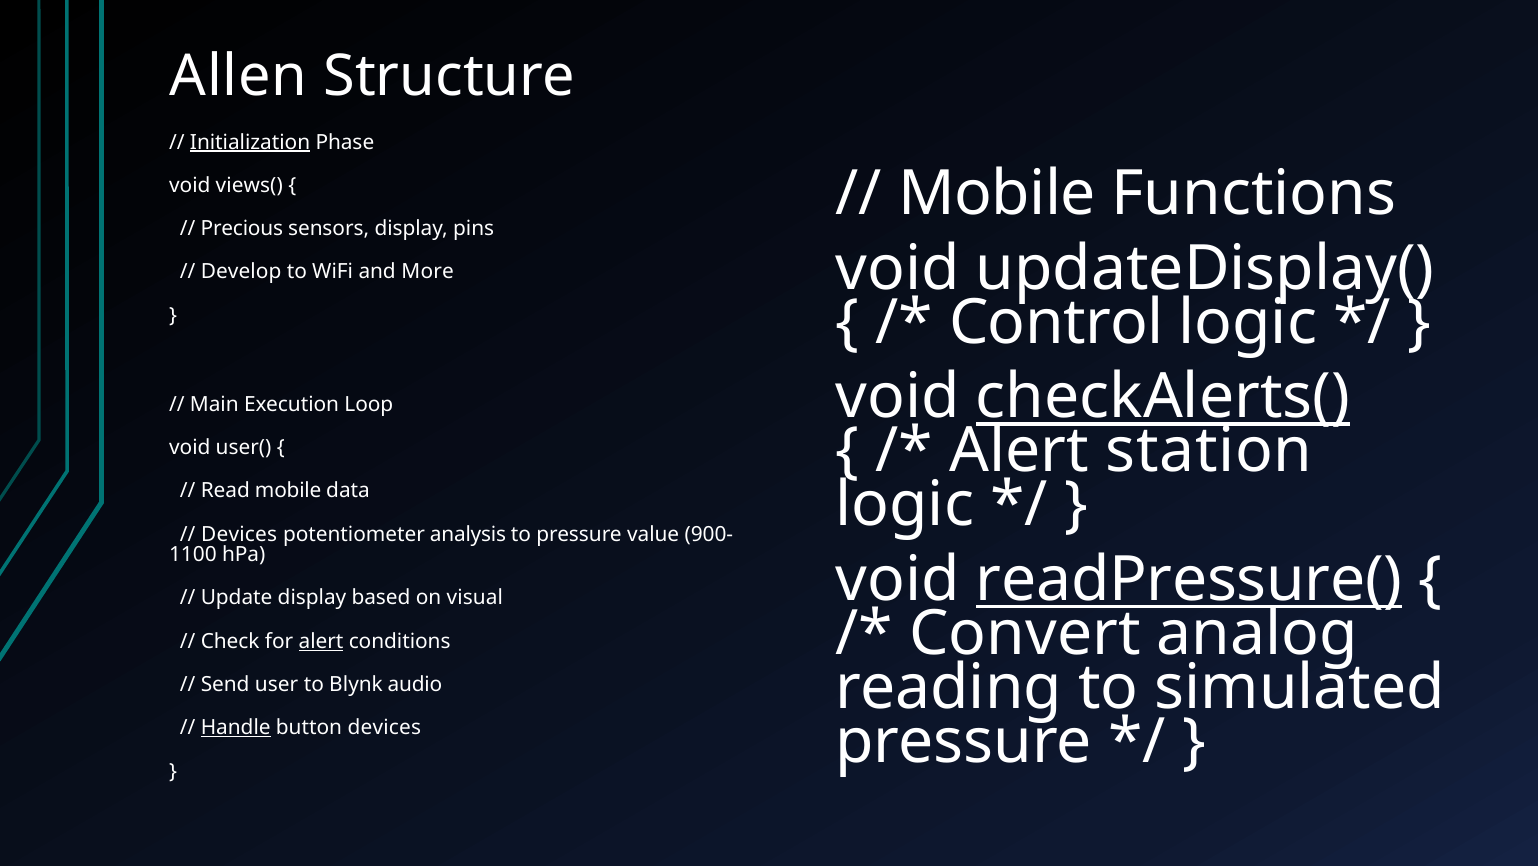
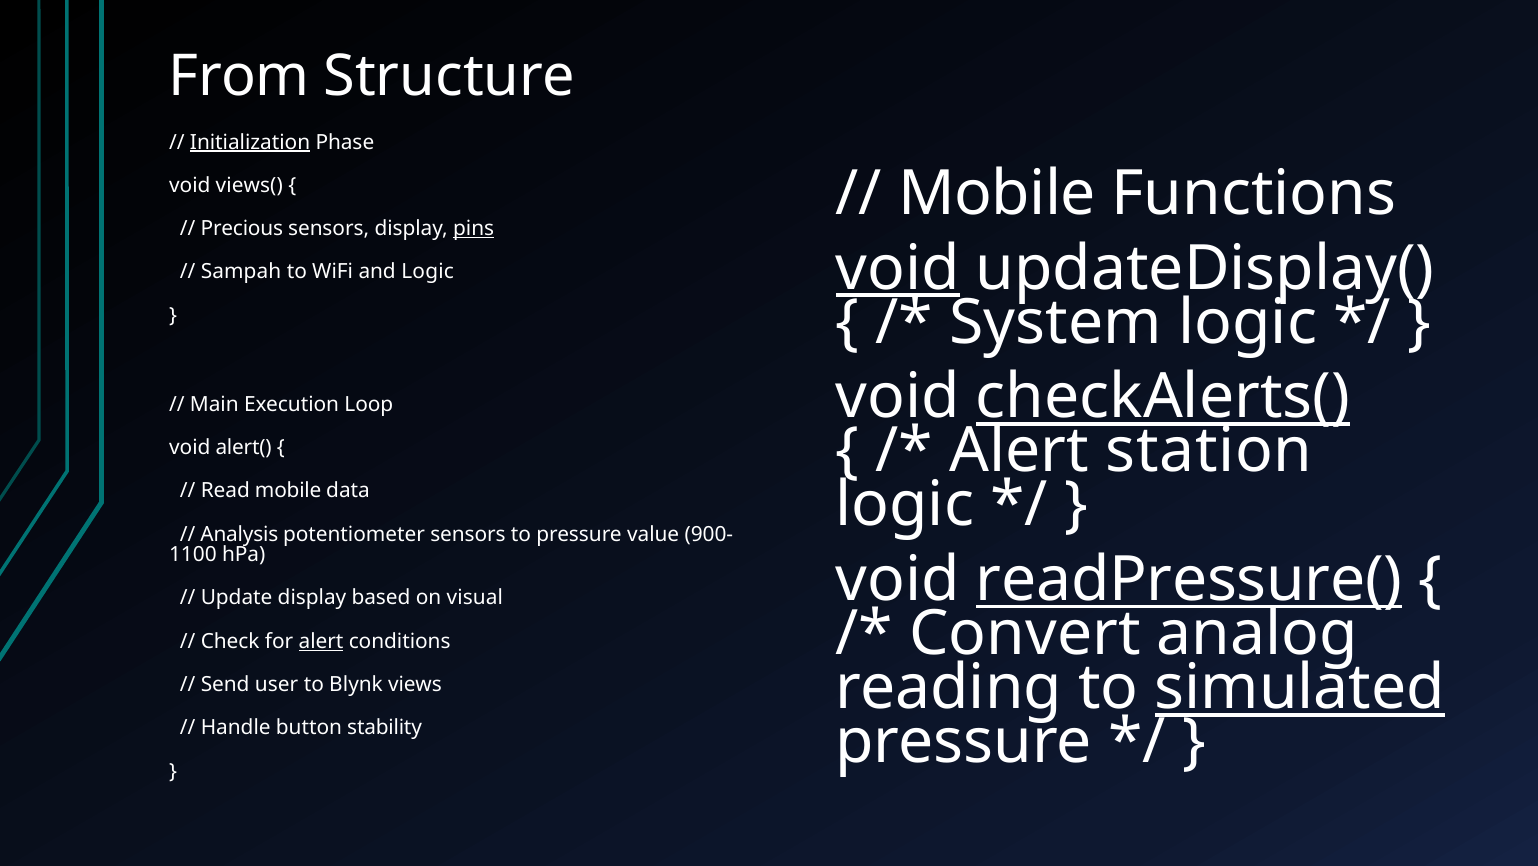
Allen: Allen -> From
pins underline: none -> present
void at (898, 268) underline: none -> present
Develop: Develop -> Sampah
and More: More -> Logic
Control: Control -> System
user(: user( -> alert(
Devices at (239, 534): Devices -> Analysis
potentiometer analysis: analysis -> sensors
simulated underline: none -> present
audio: audio -> views
Handle underline: present -> none
button devices: devices -> stability
